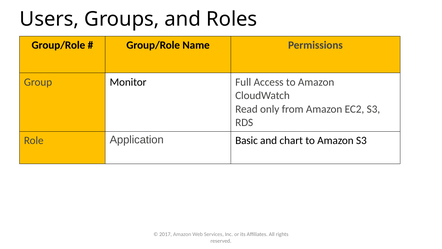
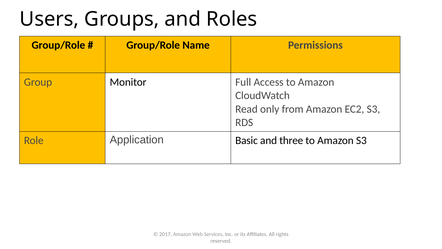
chart: chart -> three
